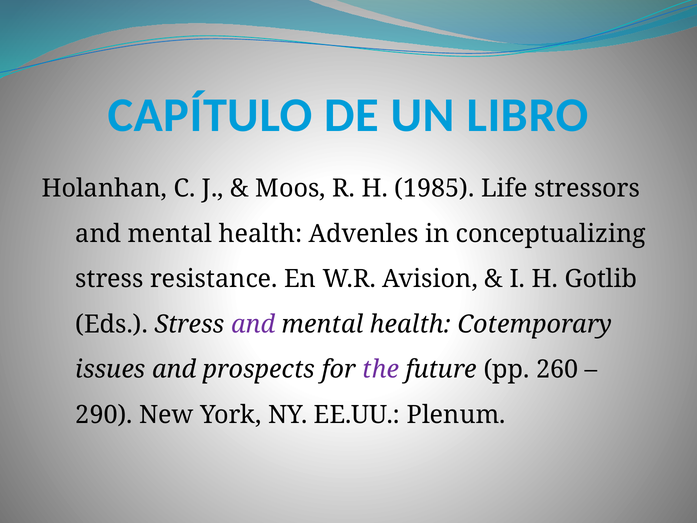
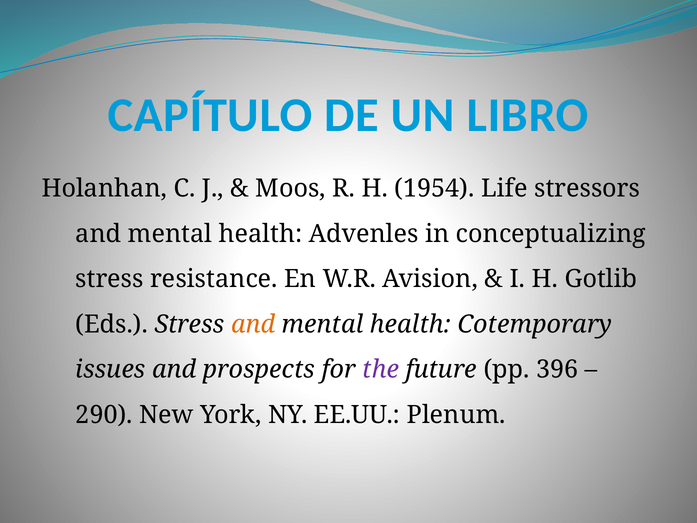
1985: 1985 -> 1954
and at (253, 324) colour: purple -> orange
260: 260 -> 396
